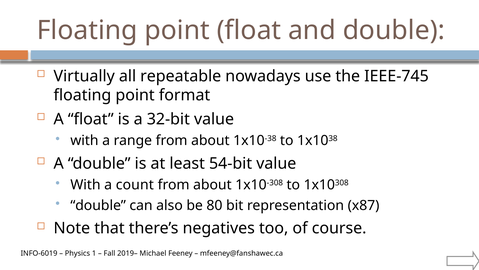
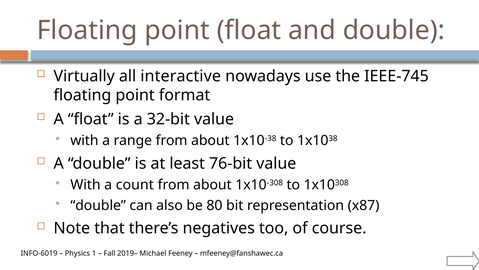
repeatable: repeatable -> interactive
54-bit: 54-bit -> 76-bit
